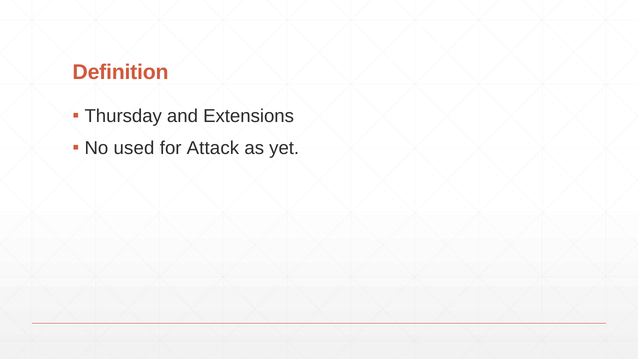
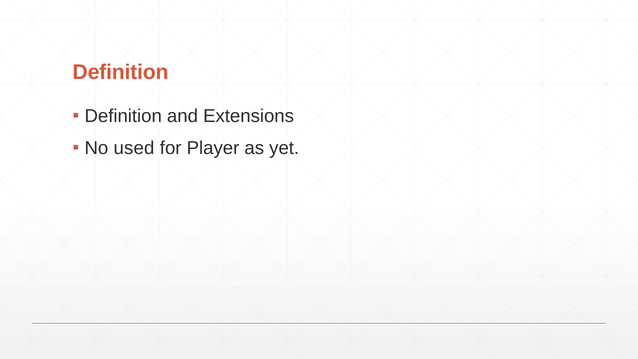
Thursday at (123, 116): Thursday -> Definition
Attack: Attack -> Player
